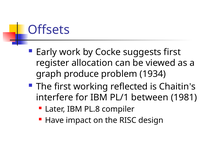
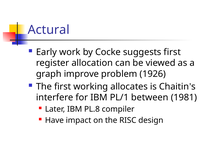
Offsets: Offsets -> Actural
produce: produce -> improve
1934: 1934 -> 1926
reflected: reflected -> allocates
